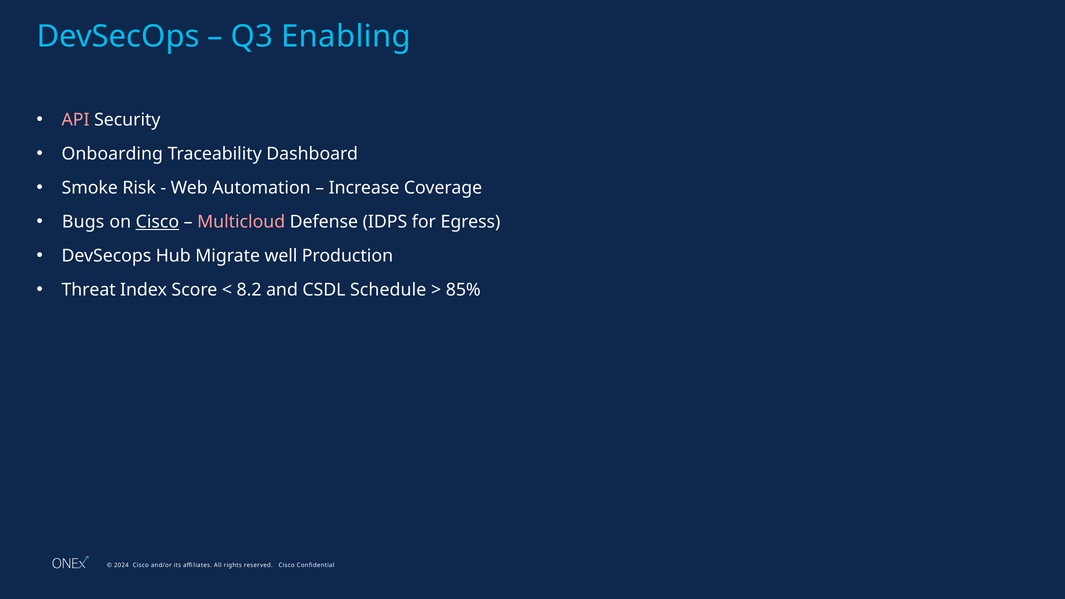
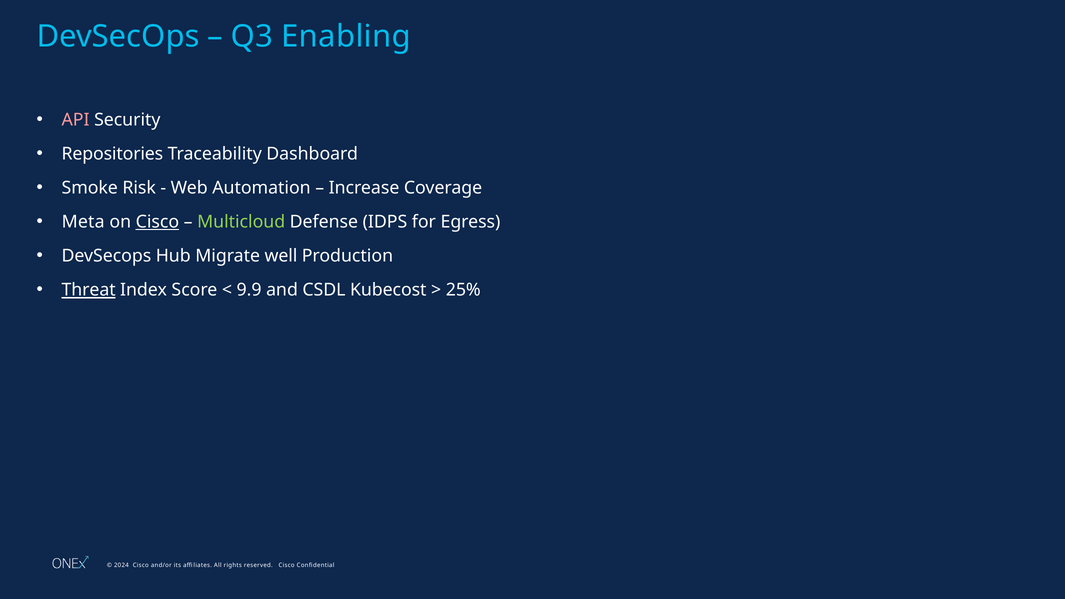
Onboarding: Onboarding -> Repositories
Bugs: Bugs -> Meta
Multicloud colour: pink -> light green
Threat underline: none -> present
8.2: 8.2 -> 9.9
Schedule: Schedule -> Kubecost
85%: 85% -> 25%
